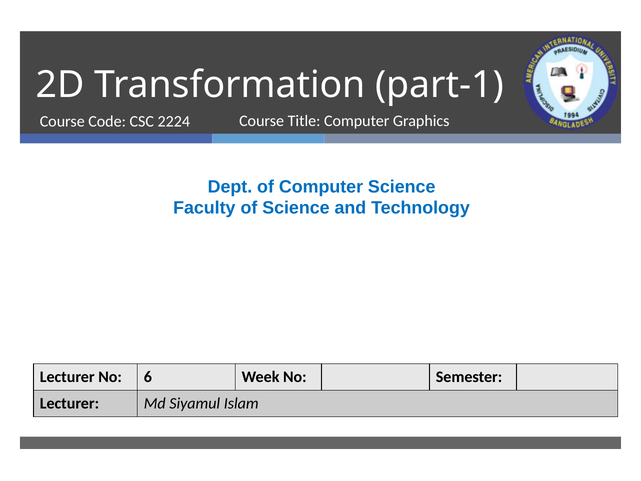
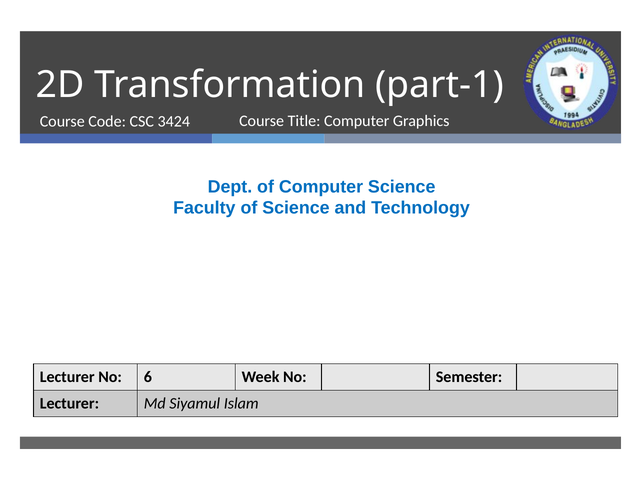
2224: 2224 -> 3424
